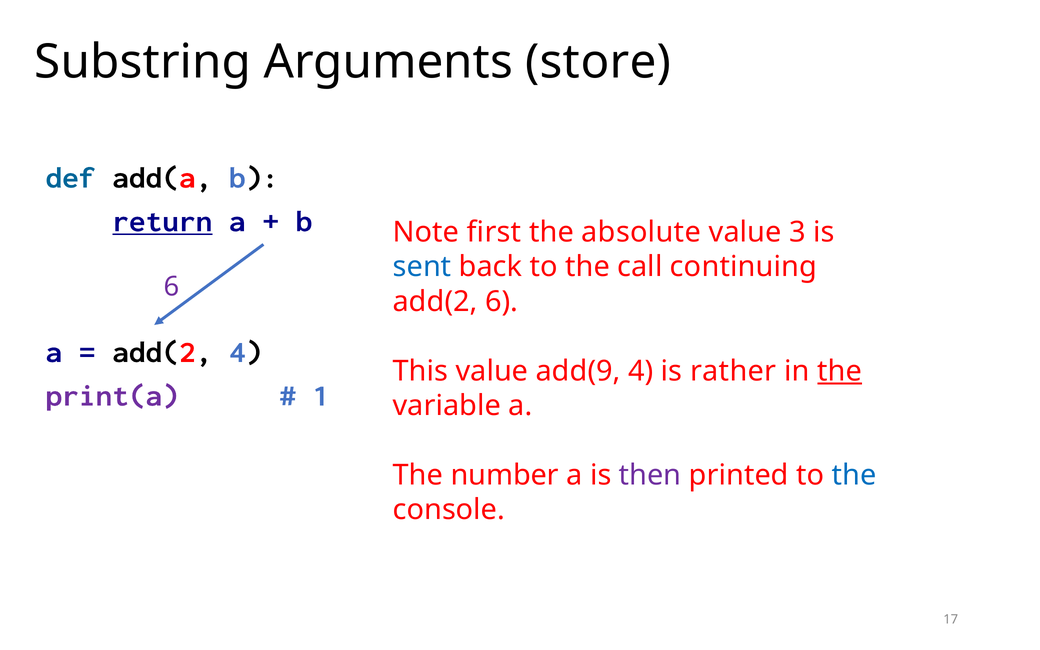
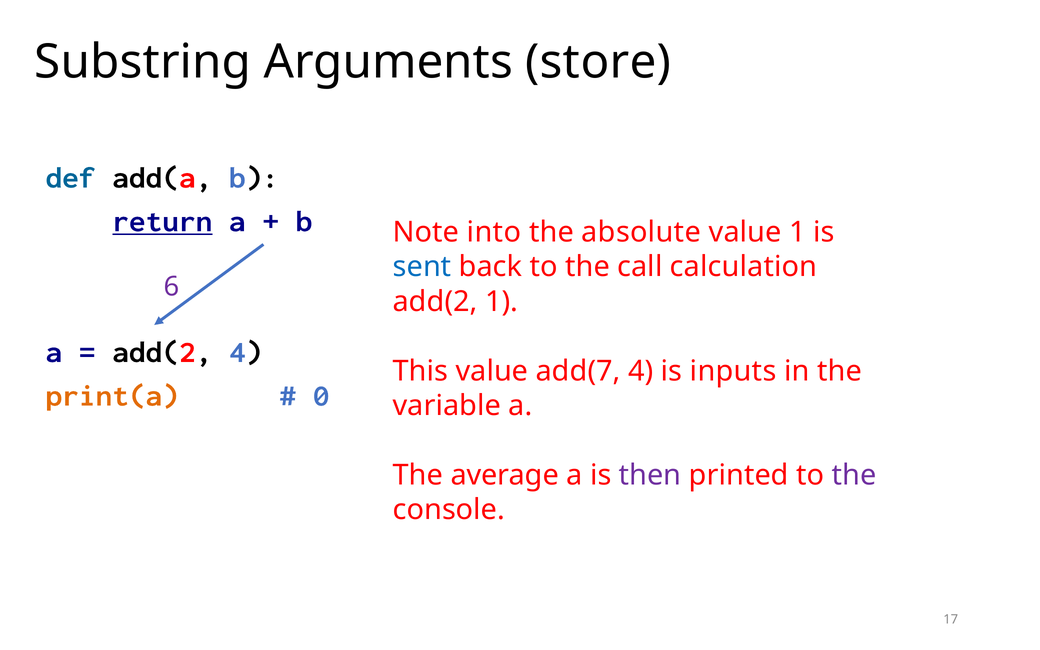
first: first -> into
value 3: 3 -> 1
continuing: continuing -> calculation
add(2 6: 6 -> 1
add(9: add(9 -> add(7
rather: rather -> inputs
the at (840, 371) underline: present -> none
print(a colour: purple -> orange
1: 1 -> 0
number: number -> average
the at (854, 475) colour: blue -> purple
